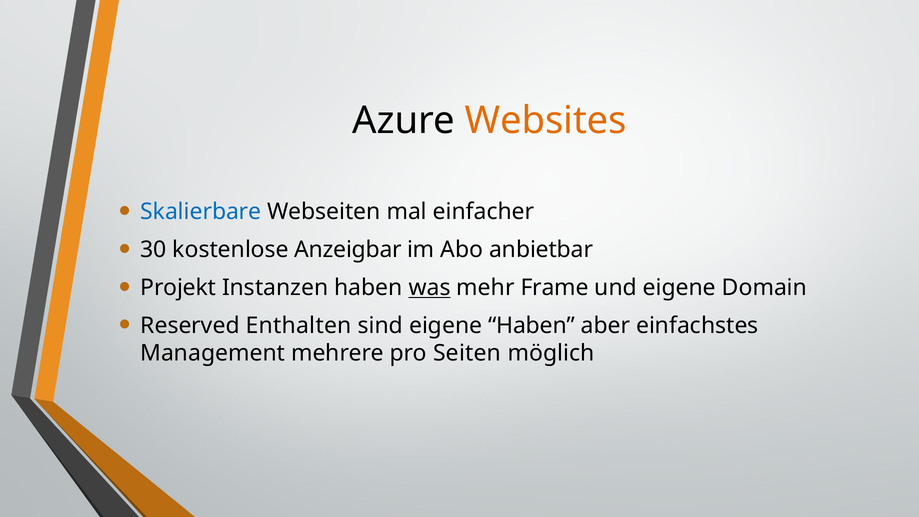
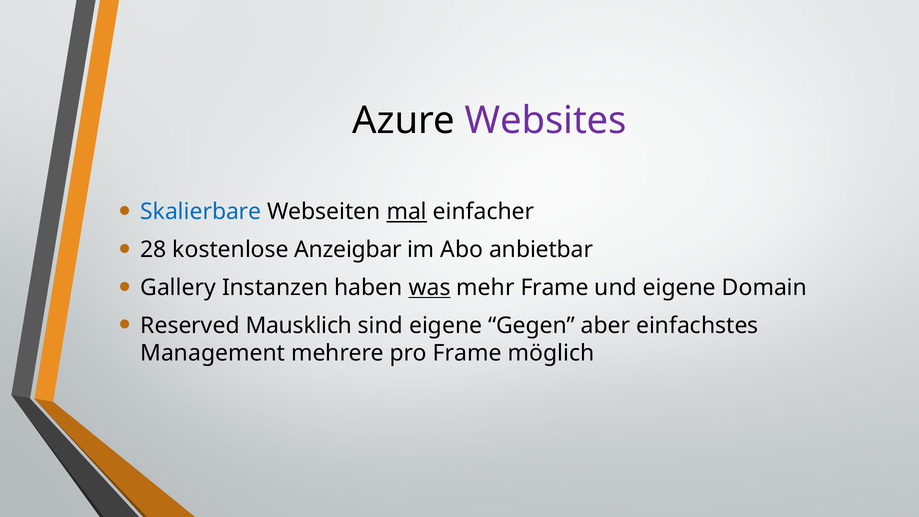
Websites colour: orange -> purple
mal underline: none -> present
30: 30 -> 28
Projekt: Projekt -> Gallery
Enthalten: Enthalten -> Mausklich
eigene Haben: Haben -> Gegen
pro Seiten: Seiten -> Frame
